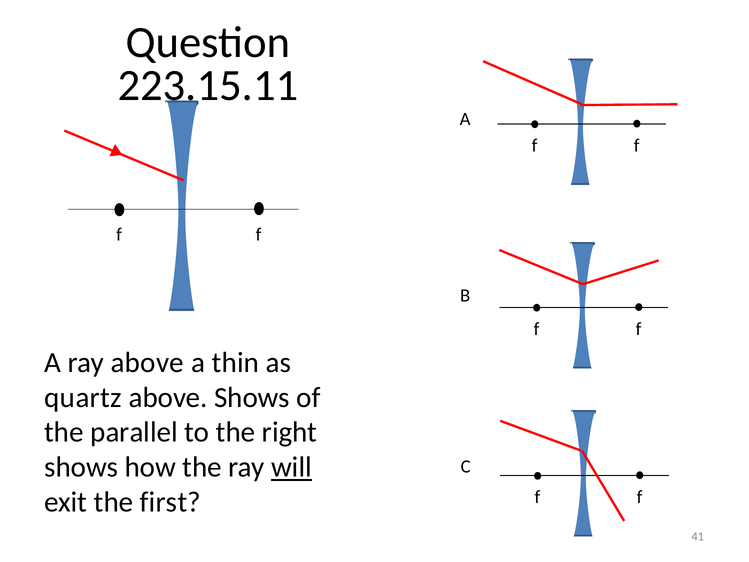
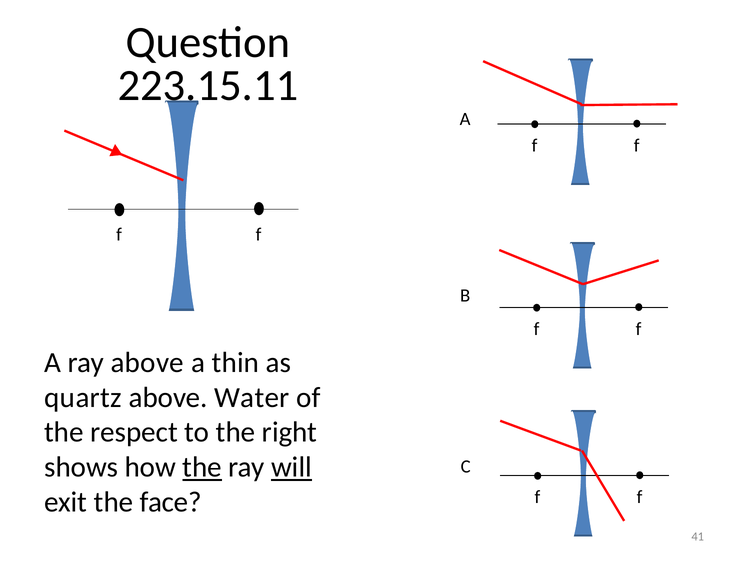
above Shows: Shows -> Water
parallel: parallel -> respect
the at (202, 467) underline: none -> present
first: first -> face
